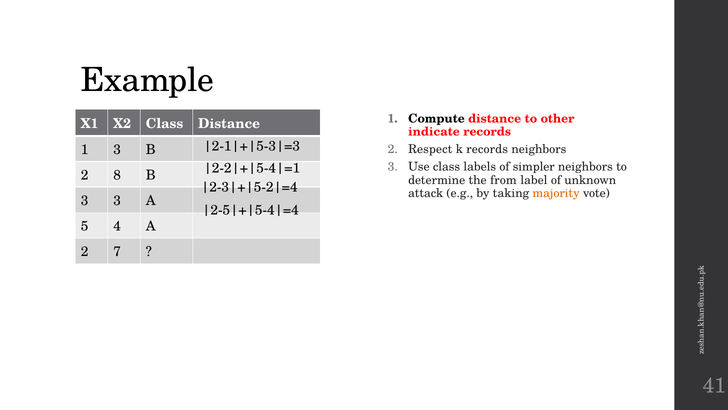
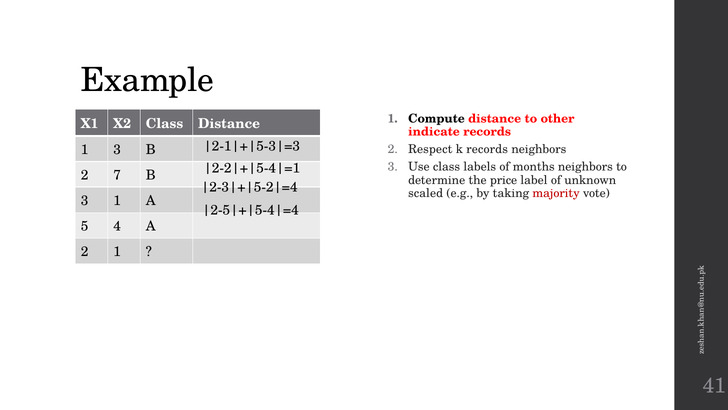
simpler: simpler -> months
8: 8 -> 7
from: from -> price
attack: attack -> scaled
majority colour: orange -> red
3 3: 3 -> 1
2 7: 7 -> 1
